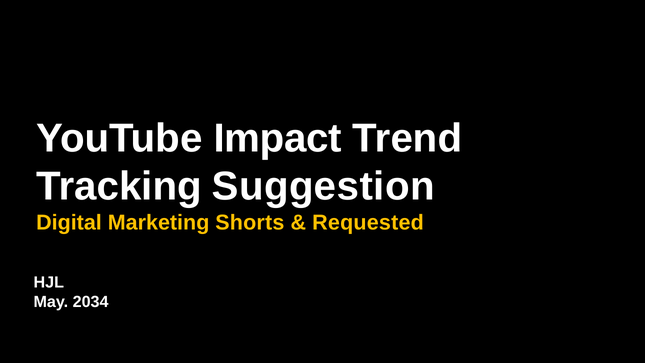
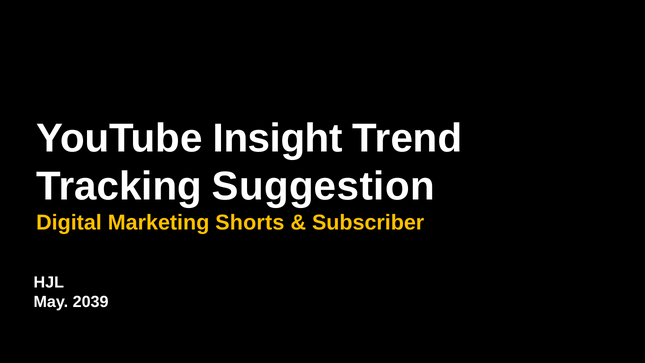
Impact: Impact -> Insight
Requested: Requested -> Subscriber
2034: 2034 -> 2039
